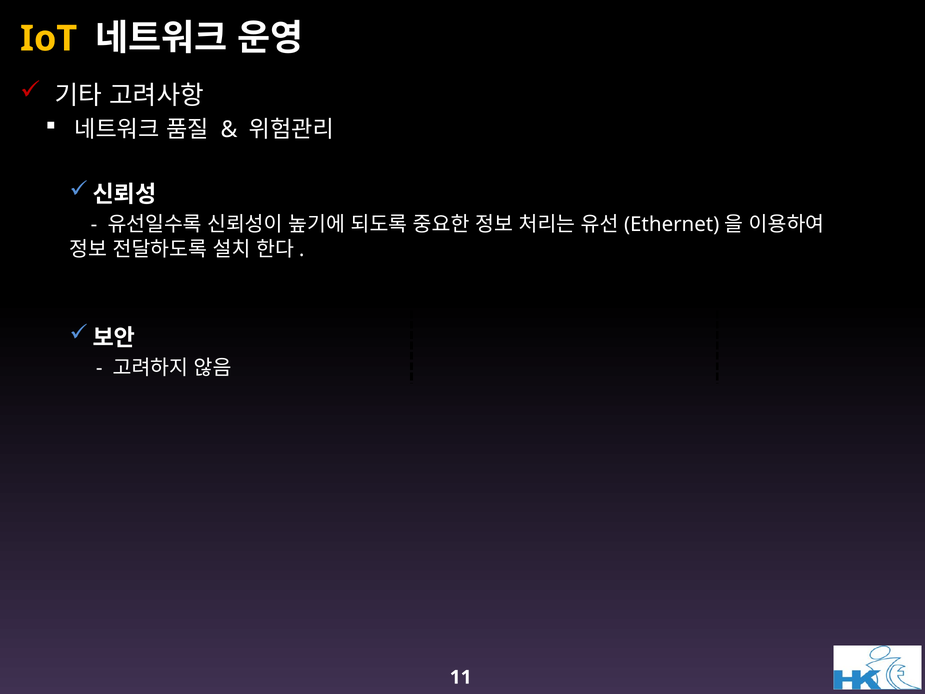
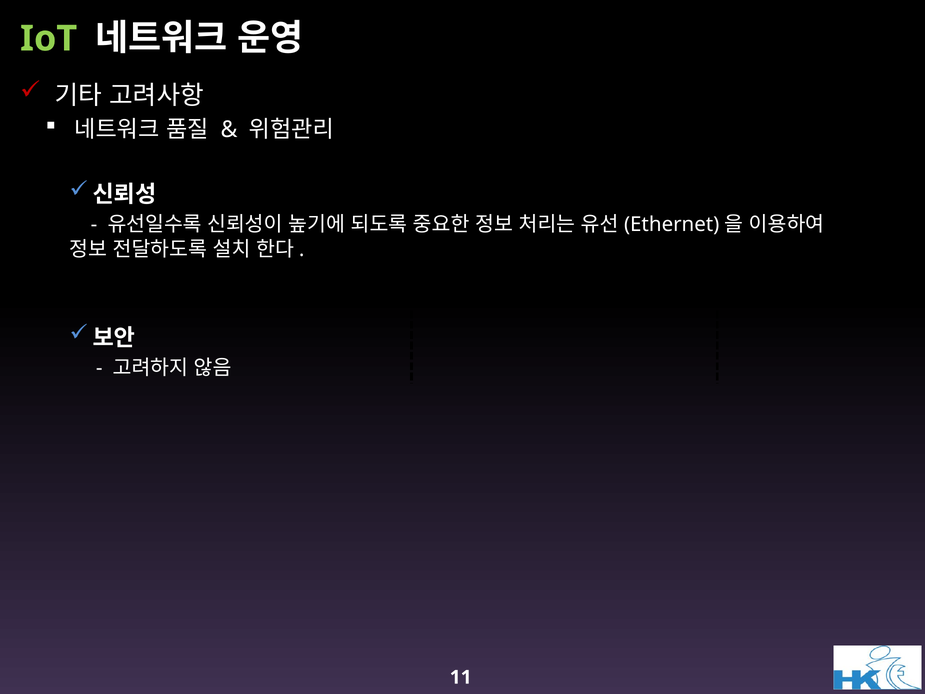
IoT colour: yellow -> light green
